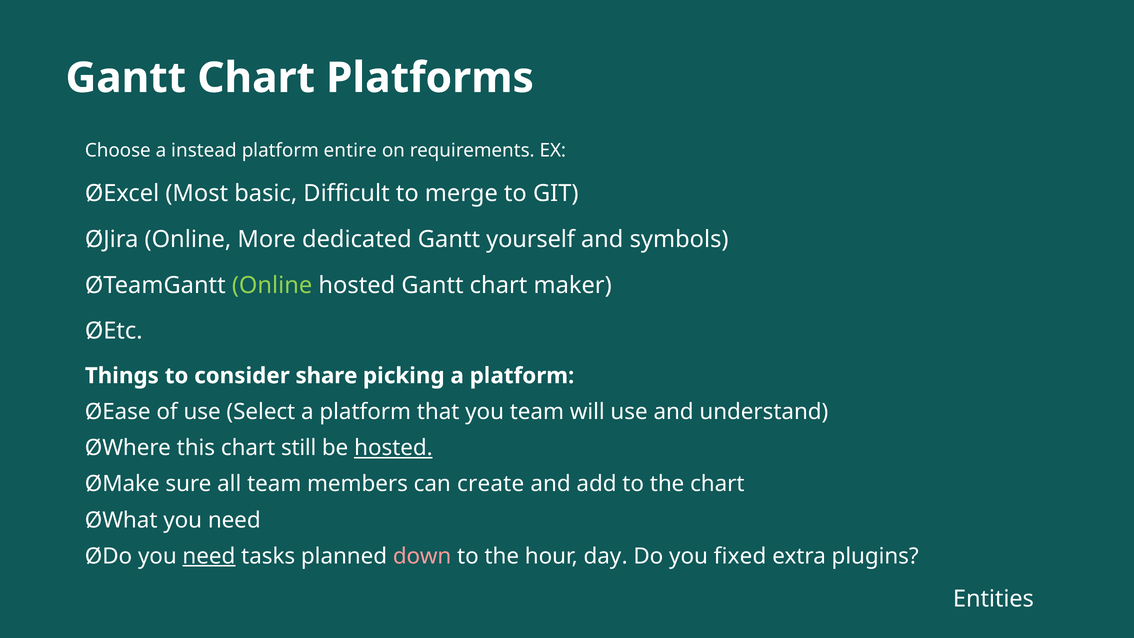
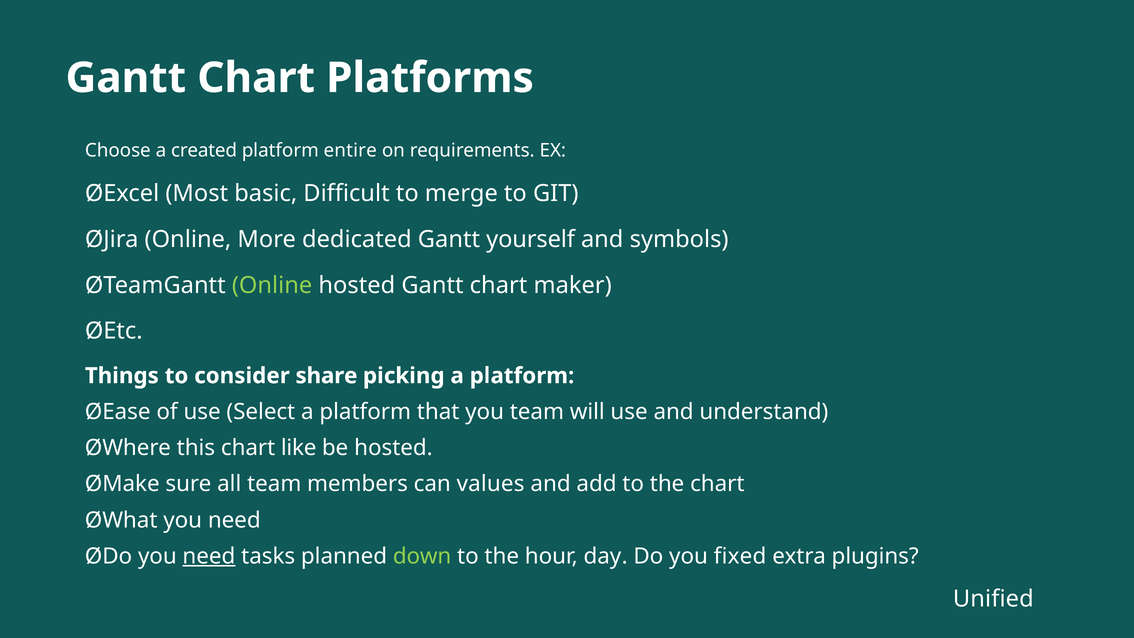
instead: instead -> created
still: still -> like
hosted at (393, 448) underline: present -> none
create: create -> values
down colour: pink -> light green
Entities: Entities -> Unified
